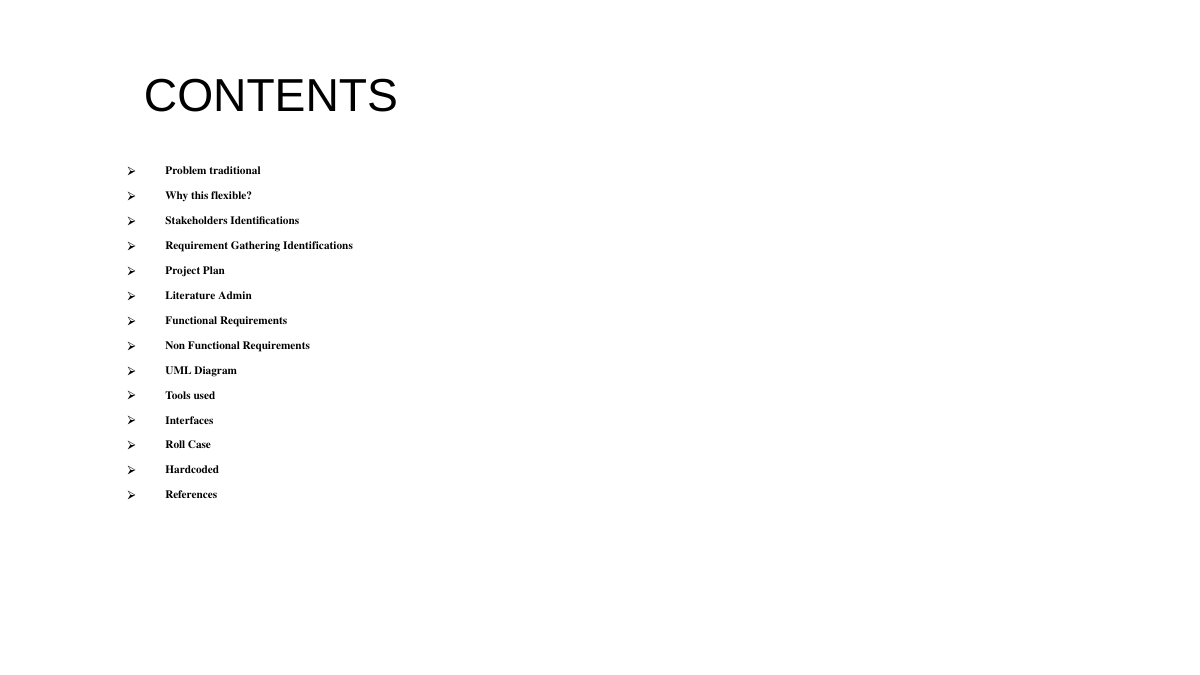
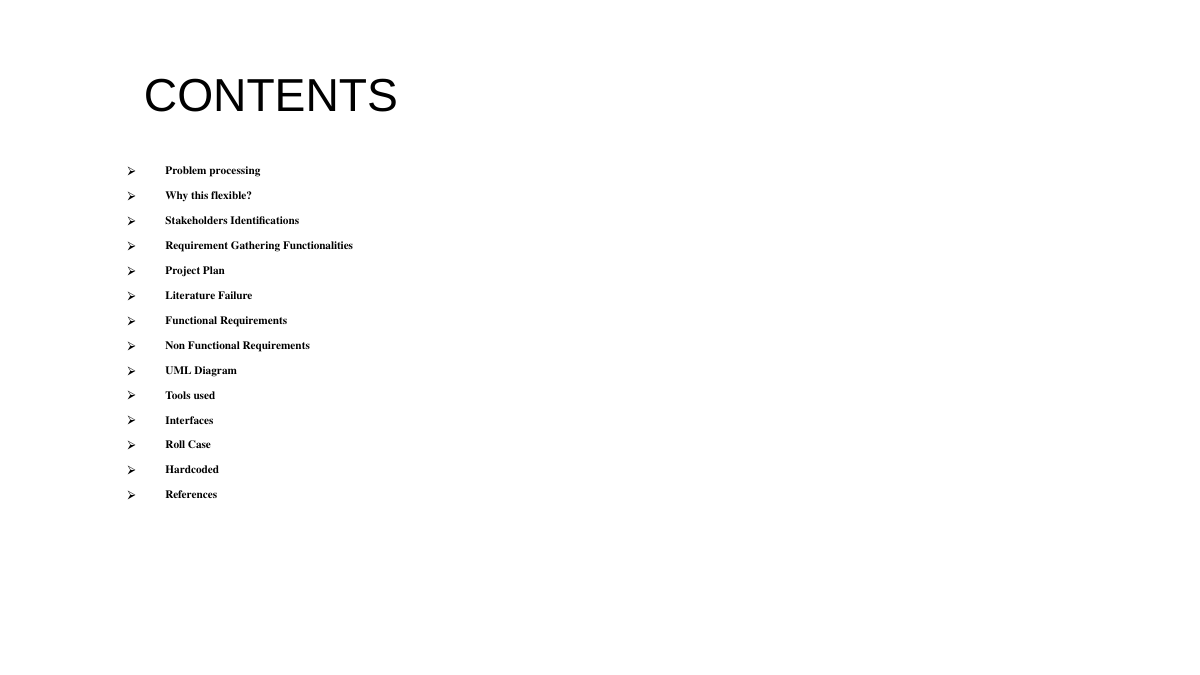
traditional: traditional -> processing
Gathering Identifications: Identifications -> Functionalities
Admin: Admin -> Failure
